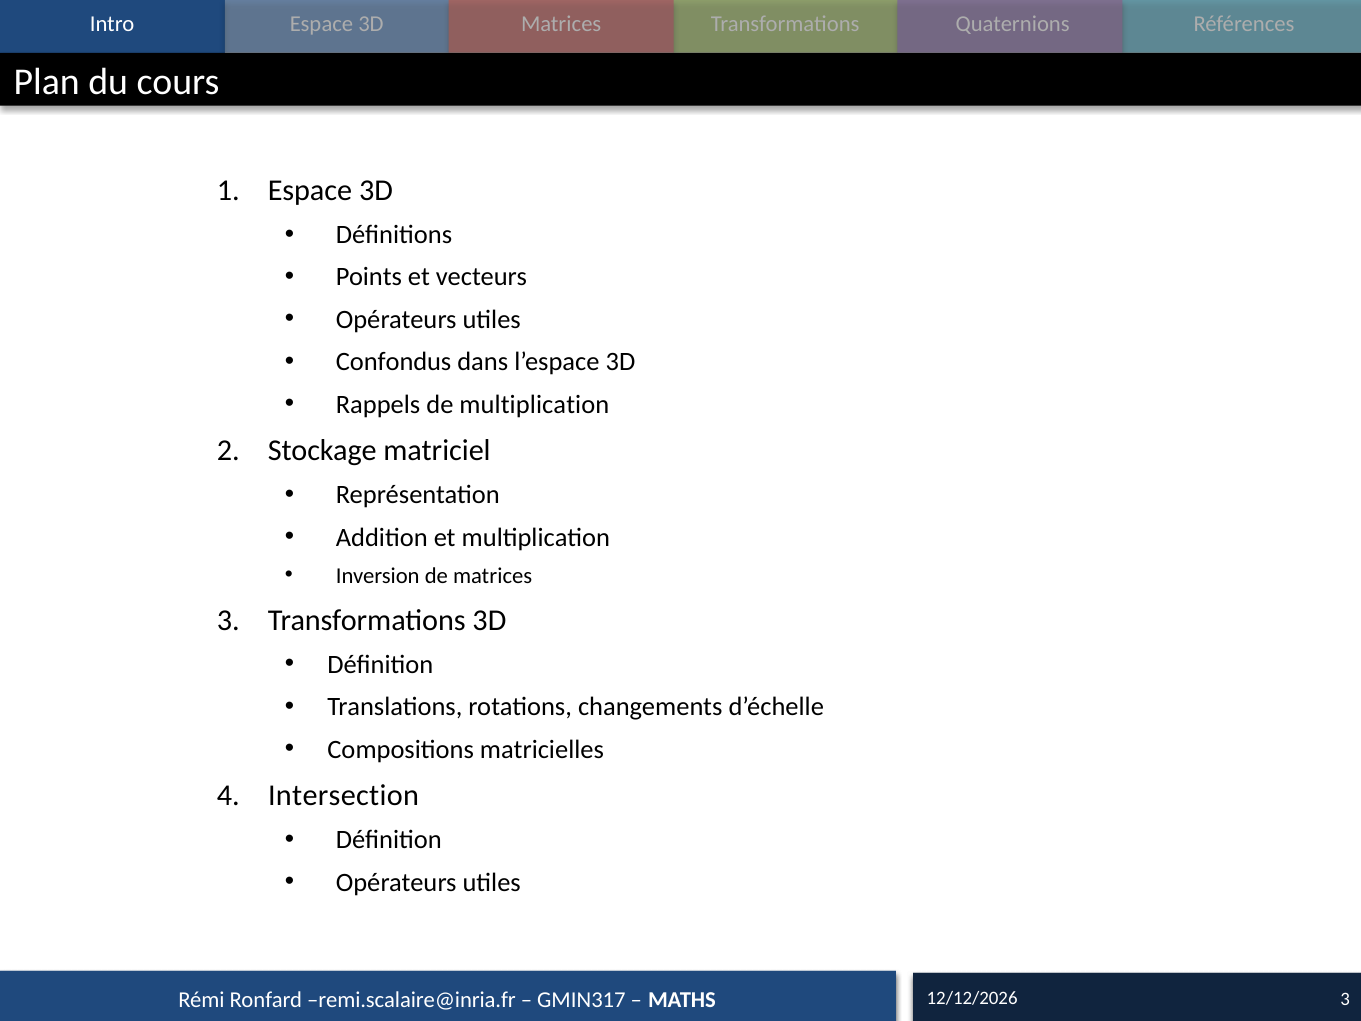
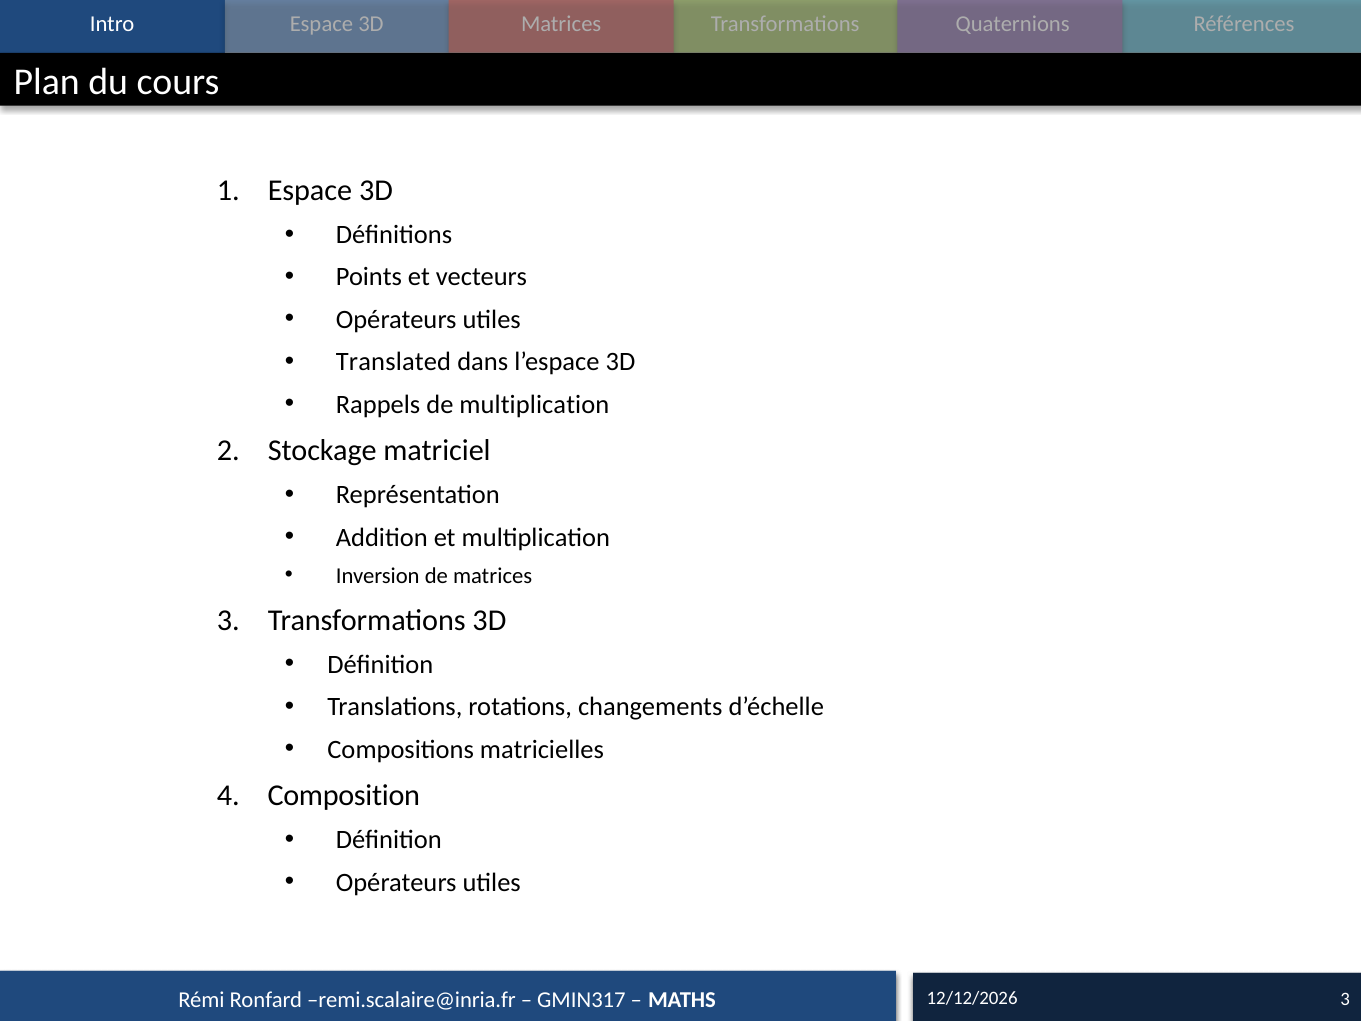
Confondus: Confondus -> Translated
Intersection: Intersection -> Composition
